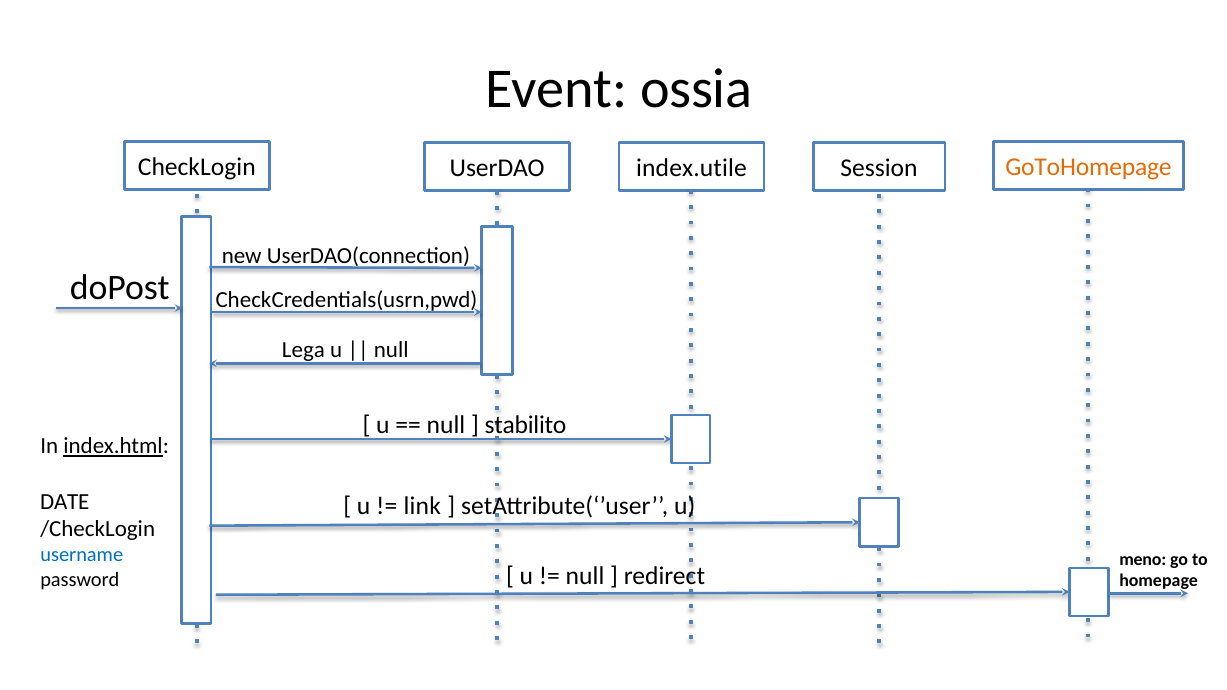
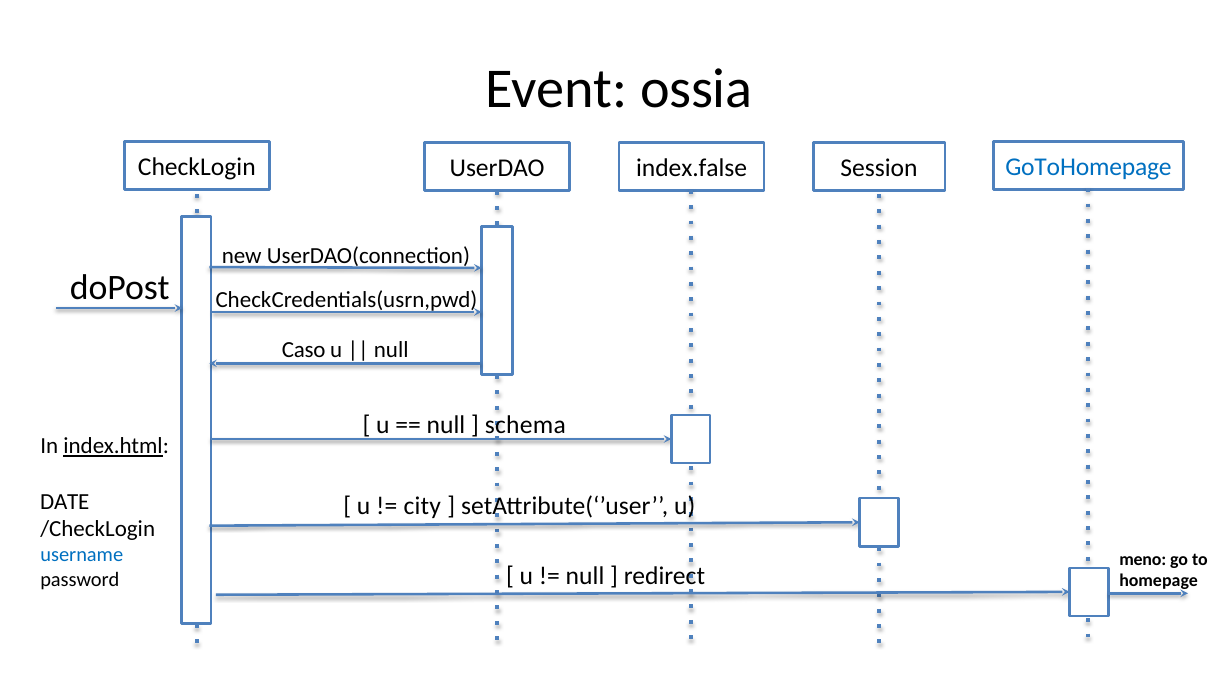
index.utile: index.utile -> index.false
GoToHomepage colour: orange -> blue
Lega: Lega -> Caso
stabilito: stabilito -> schema
link: link -> city
